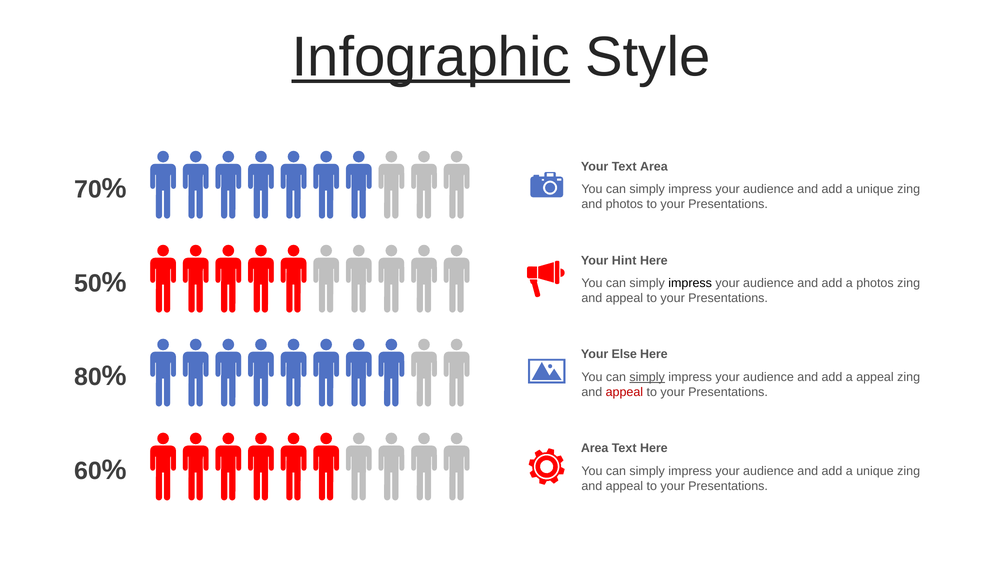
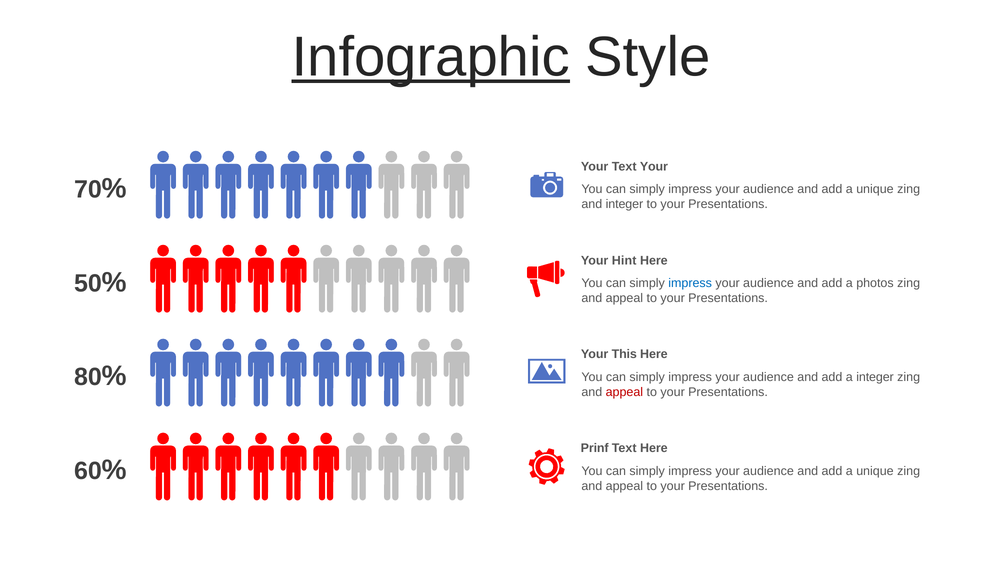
Text Area: Area -> Your
and photos: photos -> integer
impress at (690, 283) colour: black -> blue
Else: Else -> This
simply at (647, 377) underline: present -> none
a appeal: appeal -> integer
Area at (595, 449): Area -> Prinf
